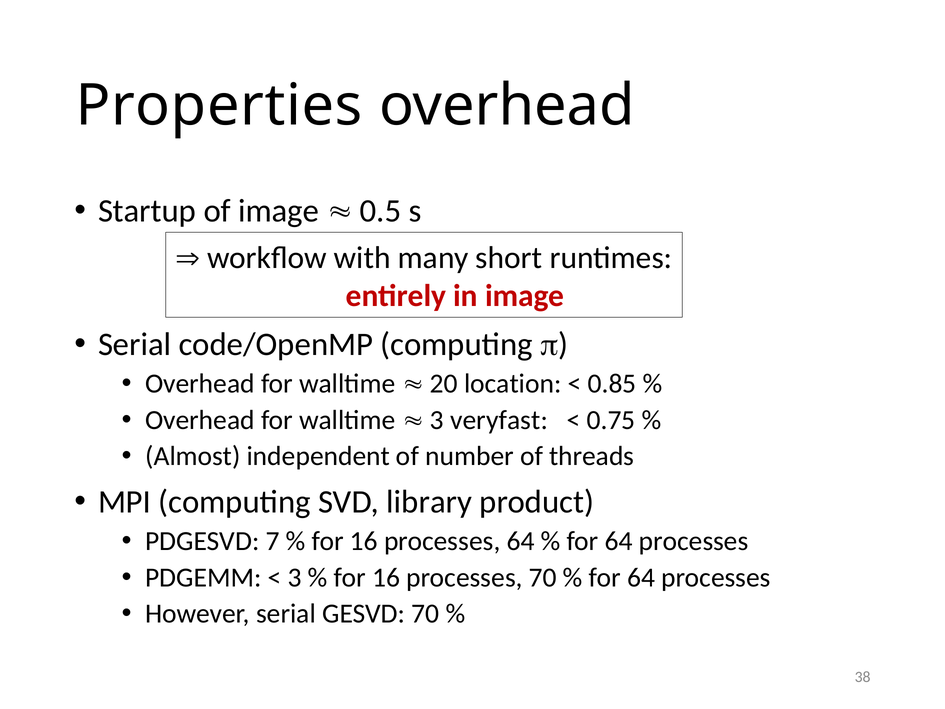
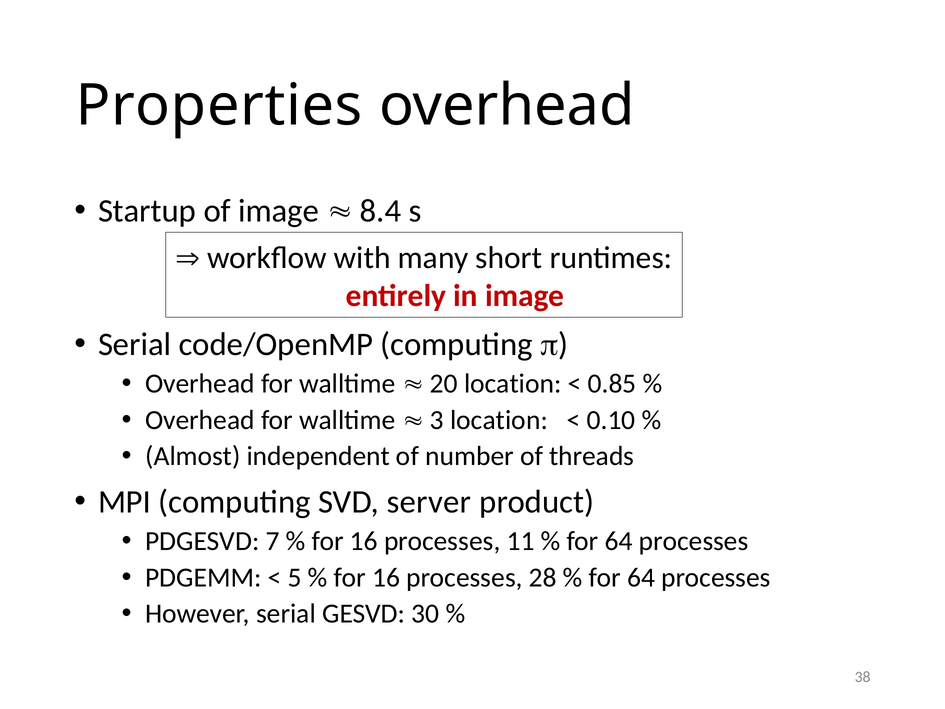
0.5: 0.5 -> 8.4
3 veryfast: veryfast -> location
0.75: 0.75 -> 0.10
library: library -> server
processes 64: 64 -> 11
3 at (295, 577): 3 -> 5
processes 70: 70 -> 28
GESVD 70: 70 -> 30
